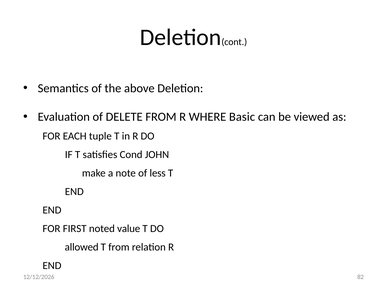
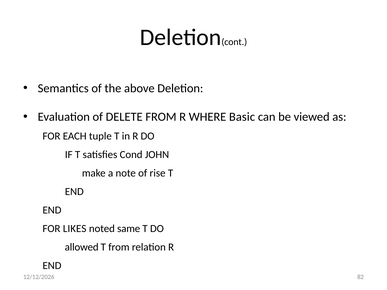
less: less -> rise
FIRST: FIRST -> LIKES
value: value -> same
